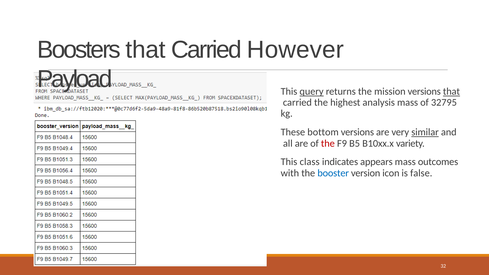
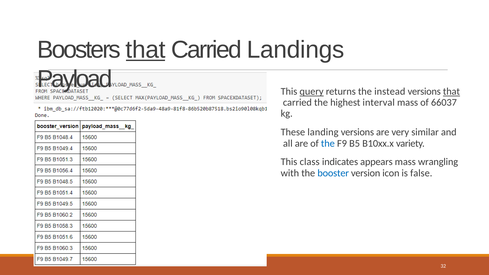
that at (146, 50) underline: none -> present
However: However -> Landings
mission: mission -> instead
analysis: analysis -> interval
32795: 32795 -> 66037
bottom: bottom -> landing
similar underline: present -> none
the at (328, 144) colour: red -> blue
outcomes: outcomes -> wrangling
